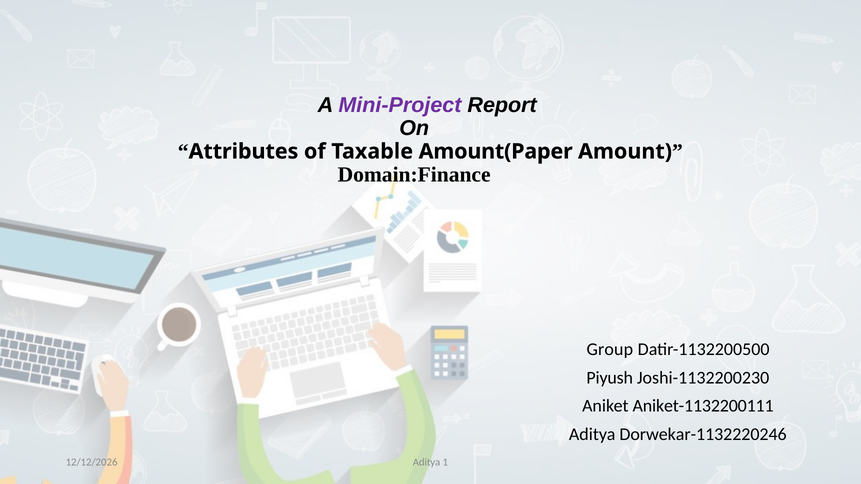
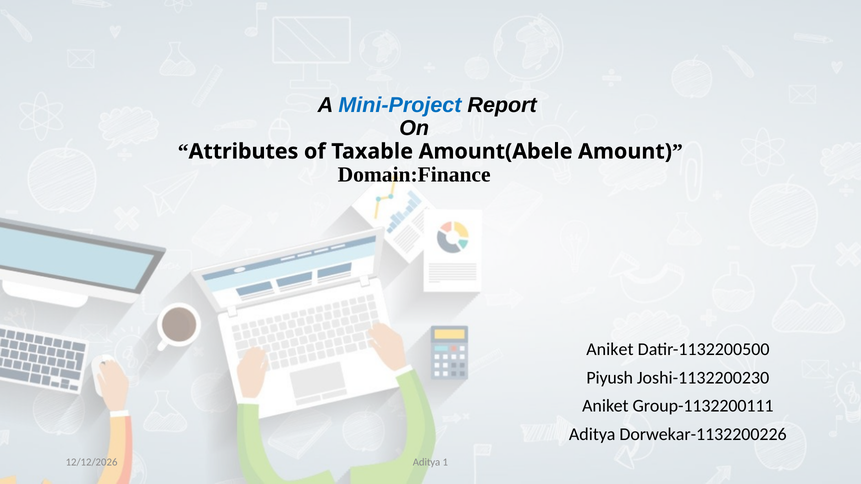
Mini-Project colour: purple -> blue
Amount(Paper: Amount(Paper -> Amount(Abele
Group at (610, 350): Group -> Aniket
Aniket-1132200111: Aniket-1132200111 -> Group-1132200111
Dorwekar-1132220246: Dorwekar-1132220246 -> Dorwekar-1132200226
